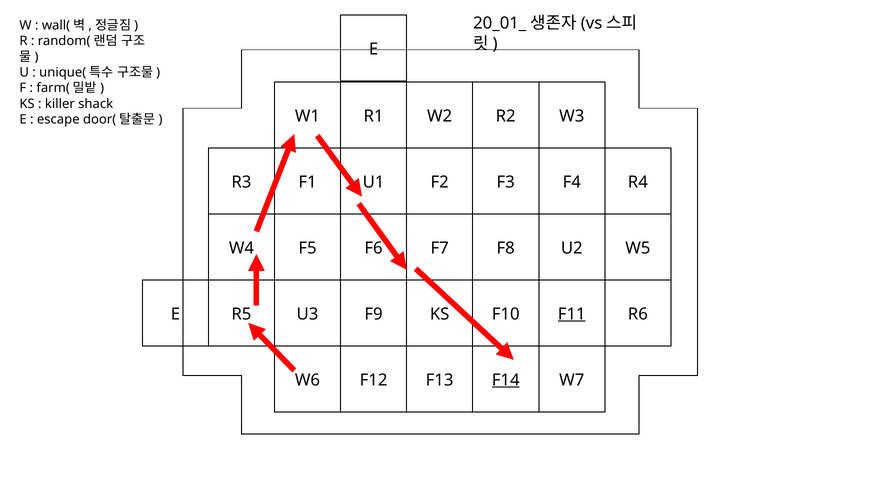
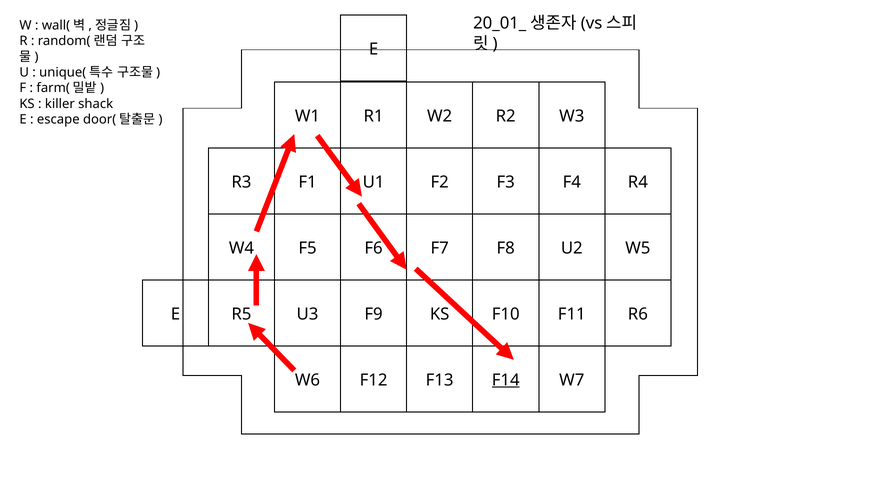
F11 underline: present -> none
